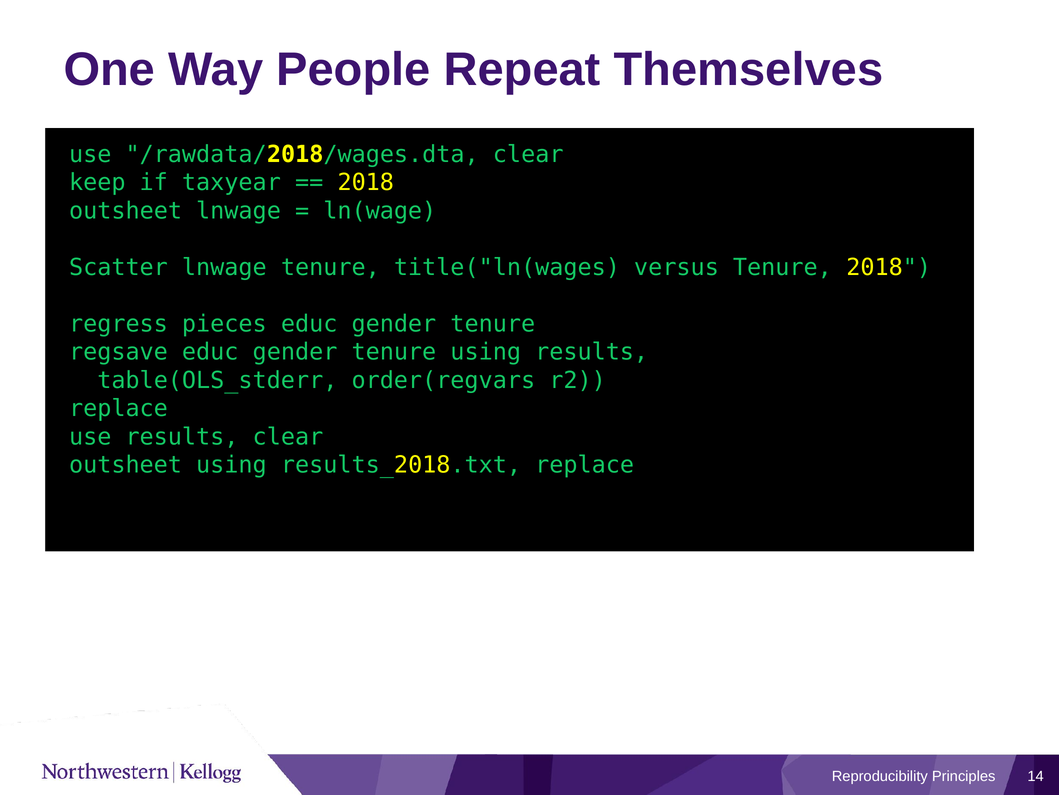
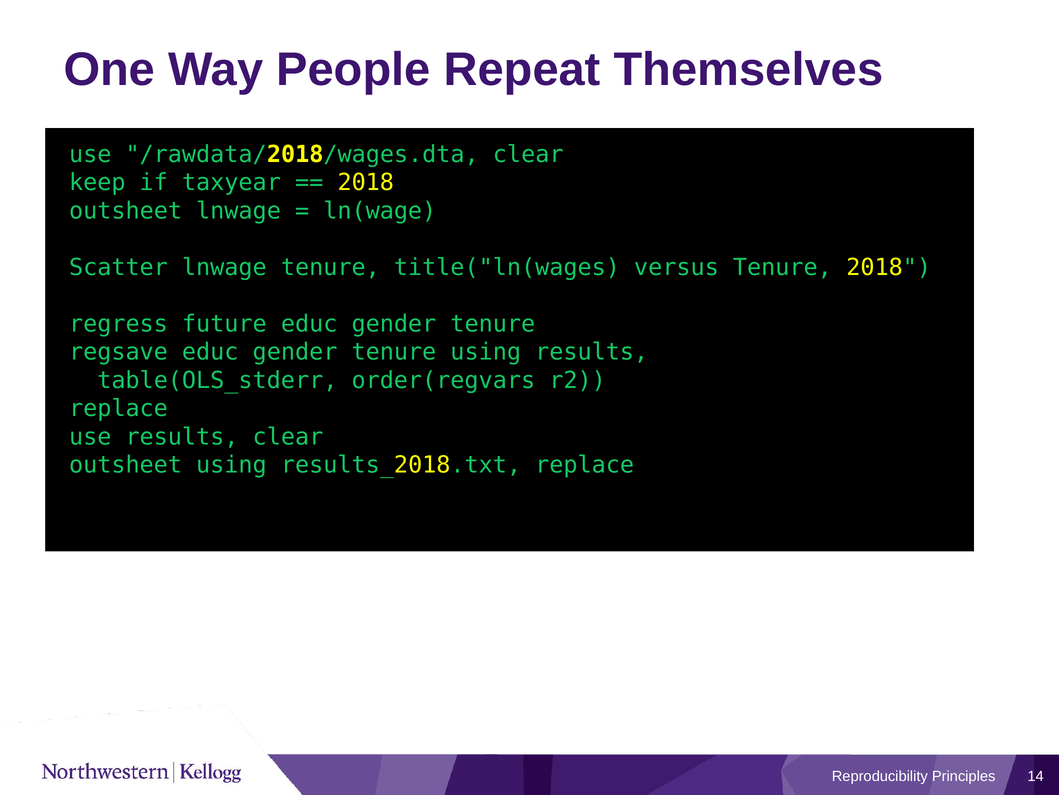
pieces: pieces -> future
